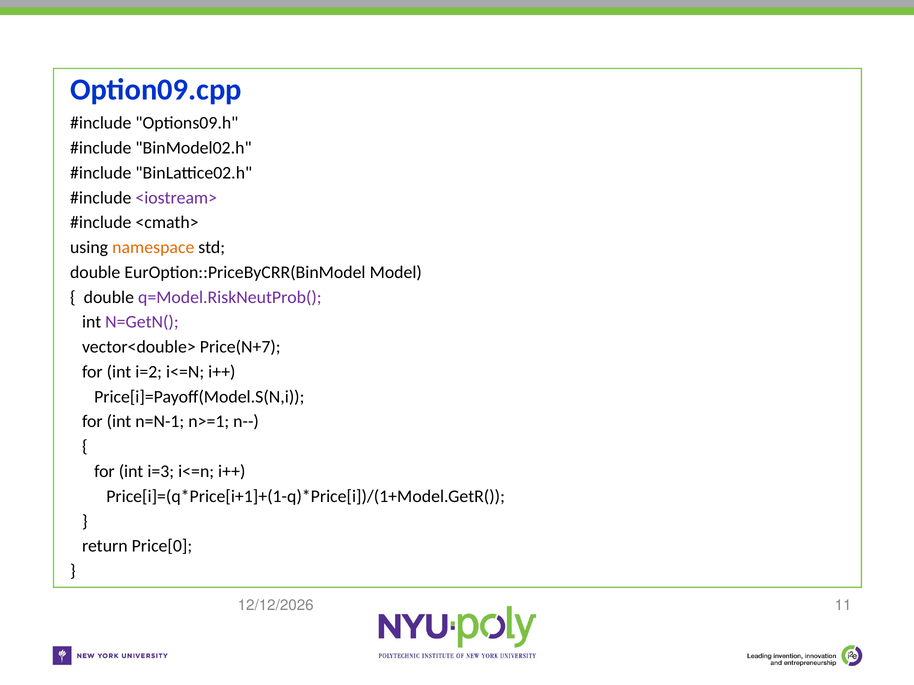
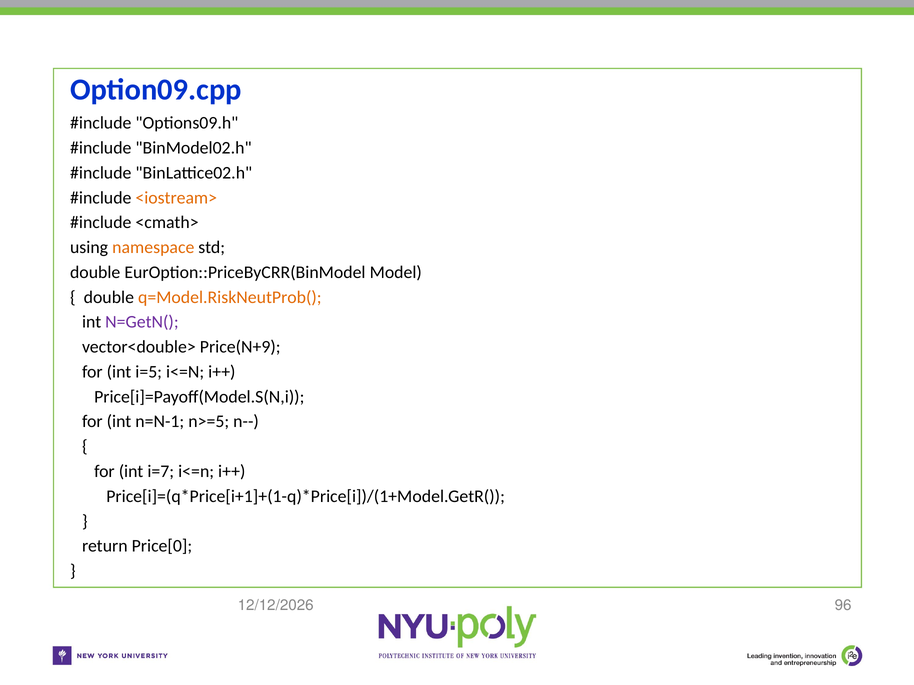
<iostream> colour: purple -> orange
q=Model.RiskNeutProb( colour: purple -> orange
Price(N+7: Price(N+7 -> Price(N+9
i=2: i=2 -> i=5
n>=1: n>=1 -> n>=5
i=3: i=3 -> i=7
11: 11 -> 96
